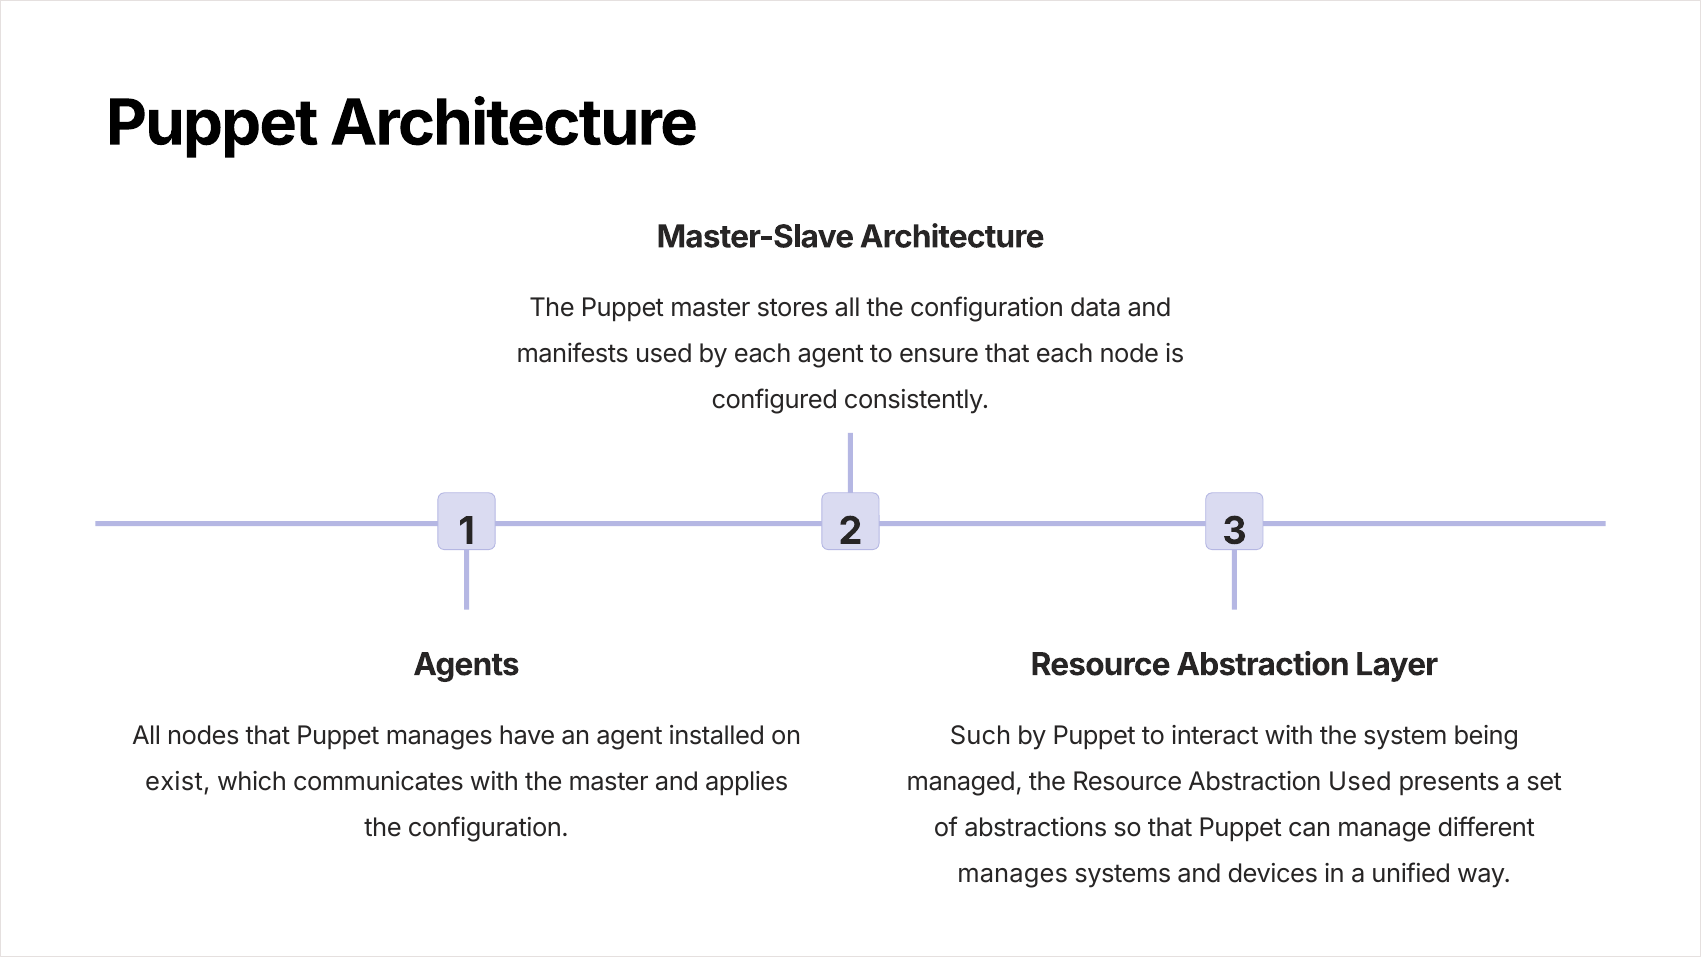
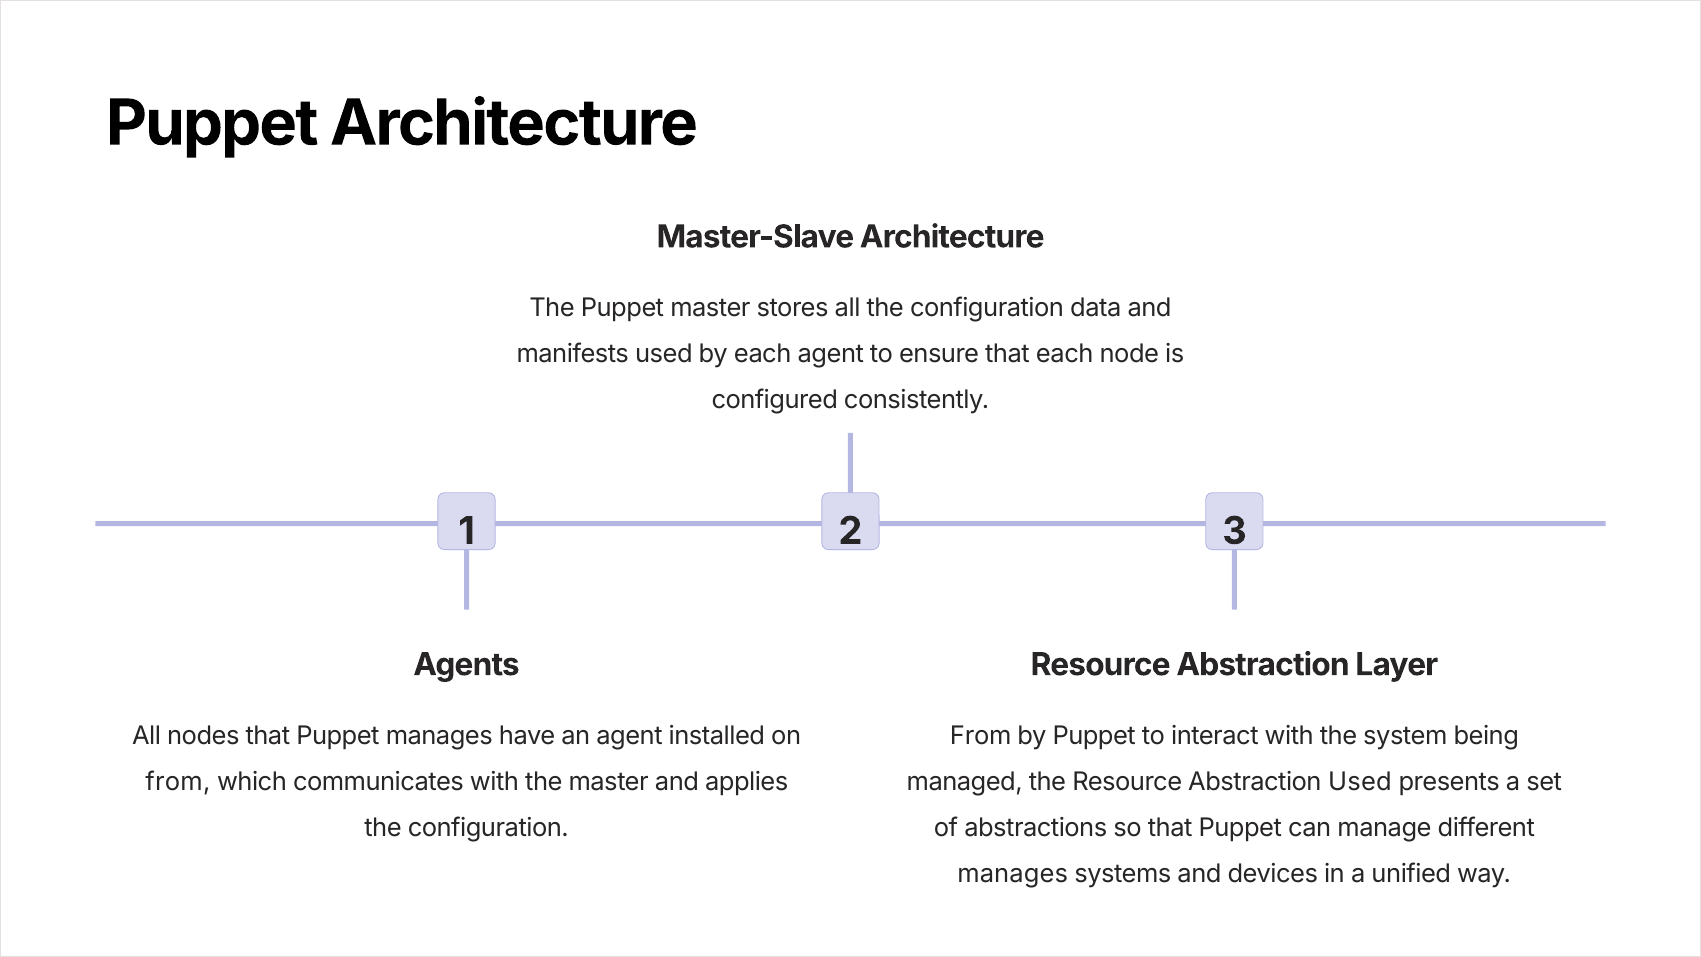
Such at (981, 736): Such -> From
exist at (178, 782): exist -> from
